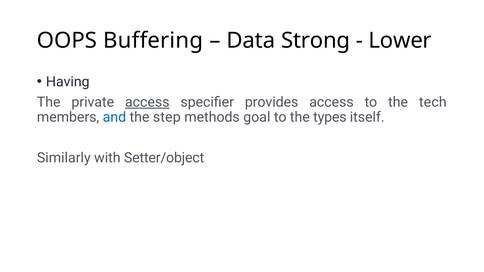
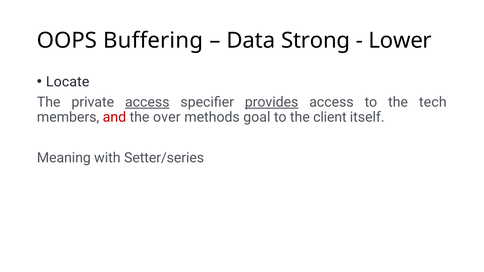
Having: Having -> Locate
provides underline: none -> present
and colour: blue -> red
step: step -> over
types: types -> client
Similarly: Similarly -> Meaning
Setter/object: Setter/object -> Setter/series
